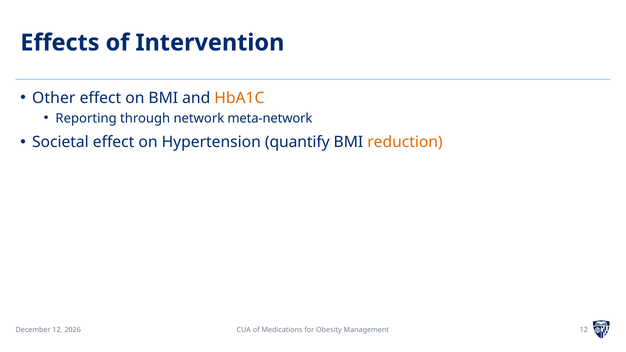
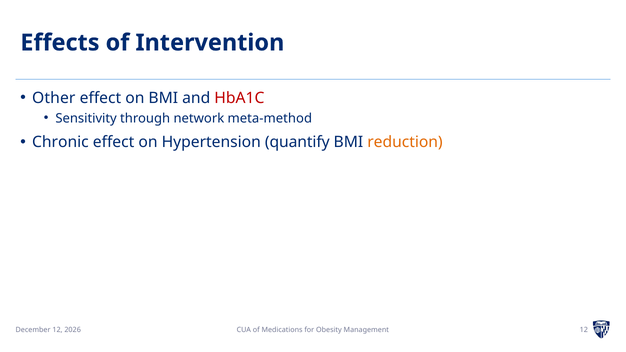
HbA1C colour: orange -> red
Reporting: Reporting -> Sensitivity
meta-network: meta-network -> meta-method
Societal: Societal -> Chronic
